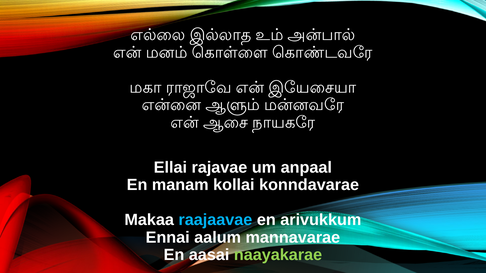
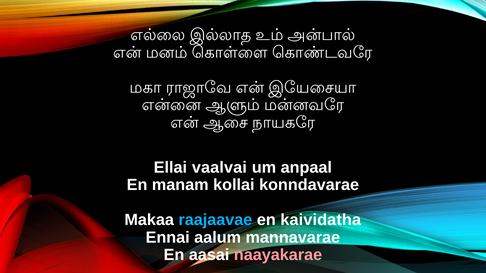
rajavae: rajavae -> vaalvai
arivukkum: arivukkum -> kaividatha
naayakarae colour: light green -> pink
